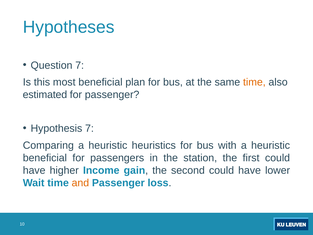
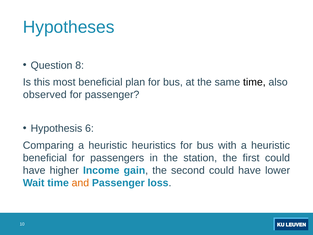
Question 7: 7 -> 8
time at (254, 82) colour: orange -> black
estimated: estimated -> observed
Hypothesis 7: 7 -> 6
